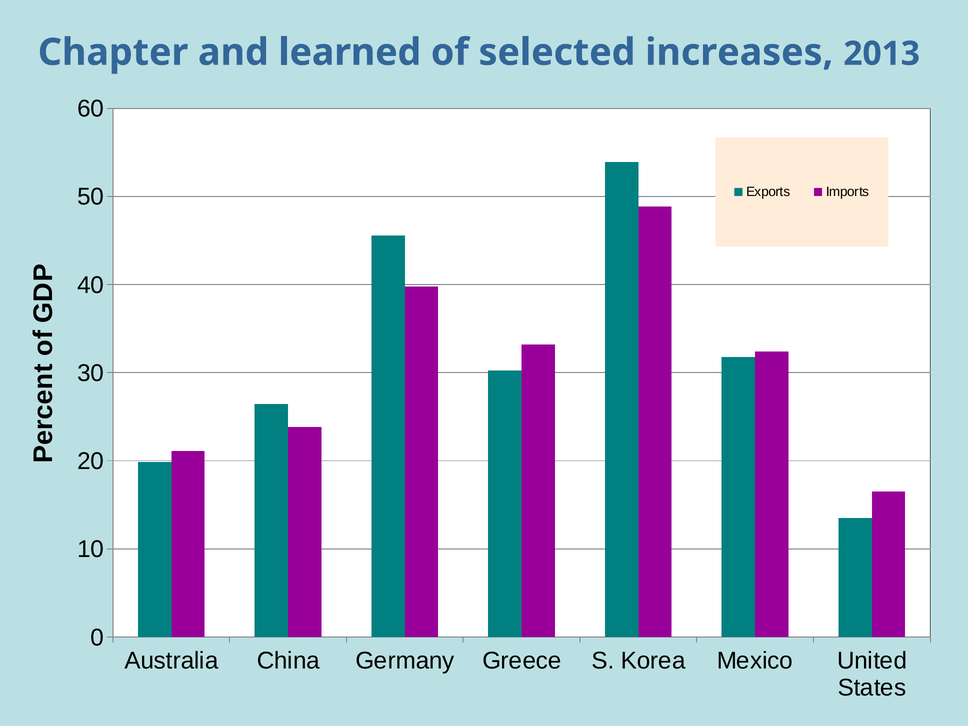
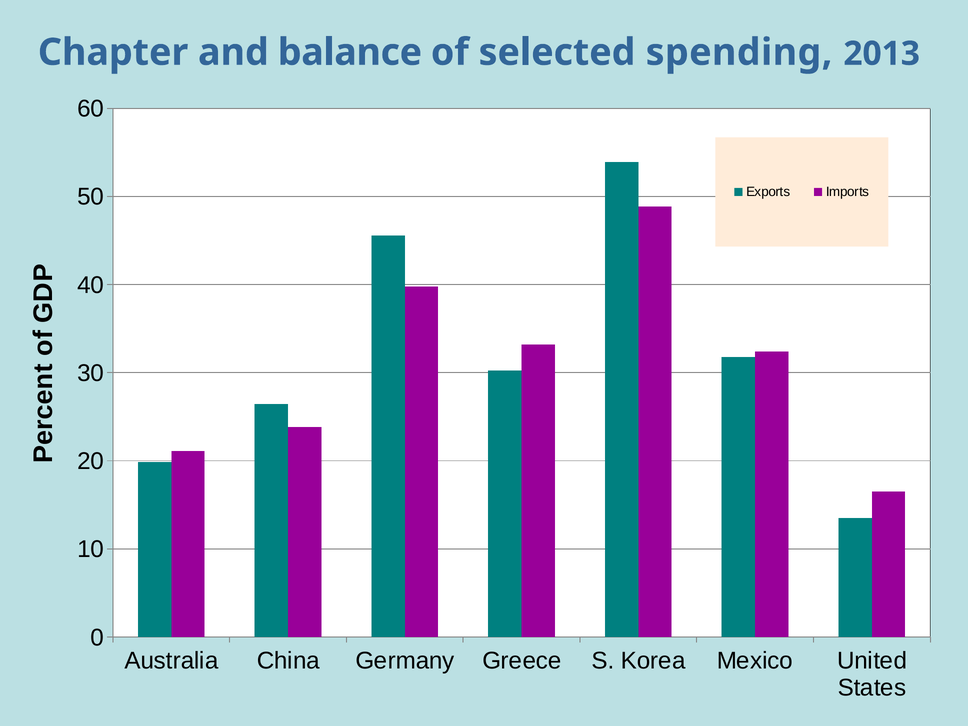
learned: learned -> balance
increases: increases -> spending
